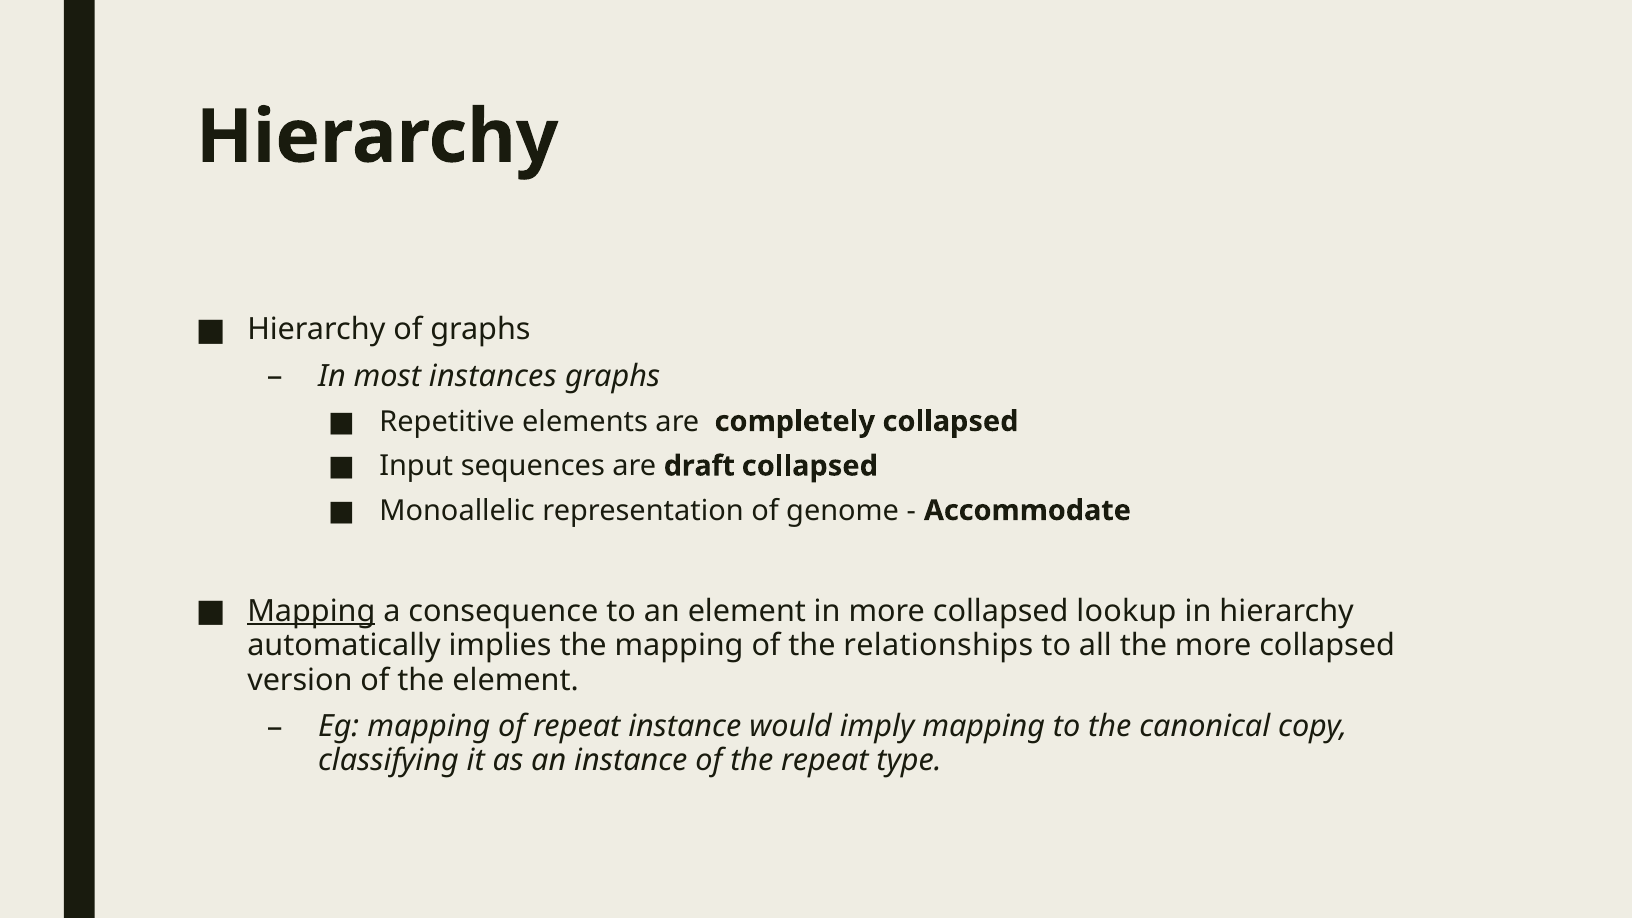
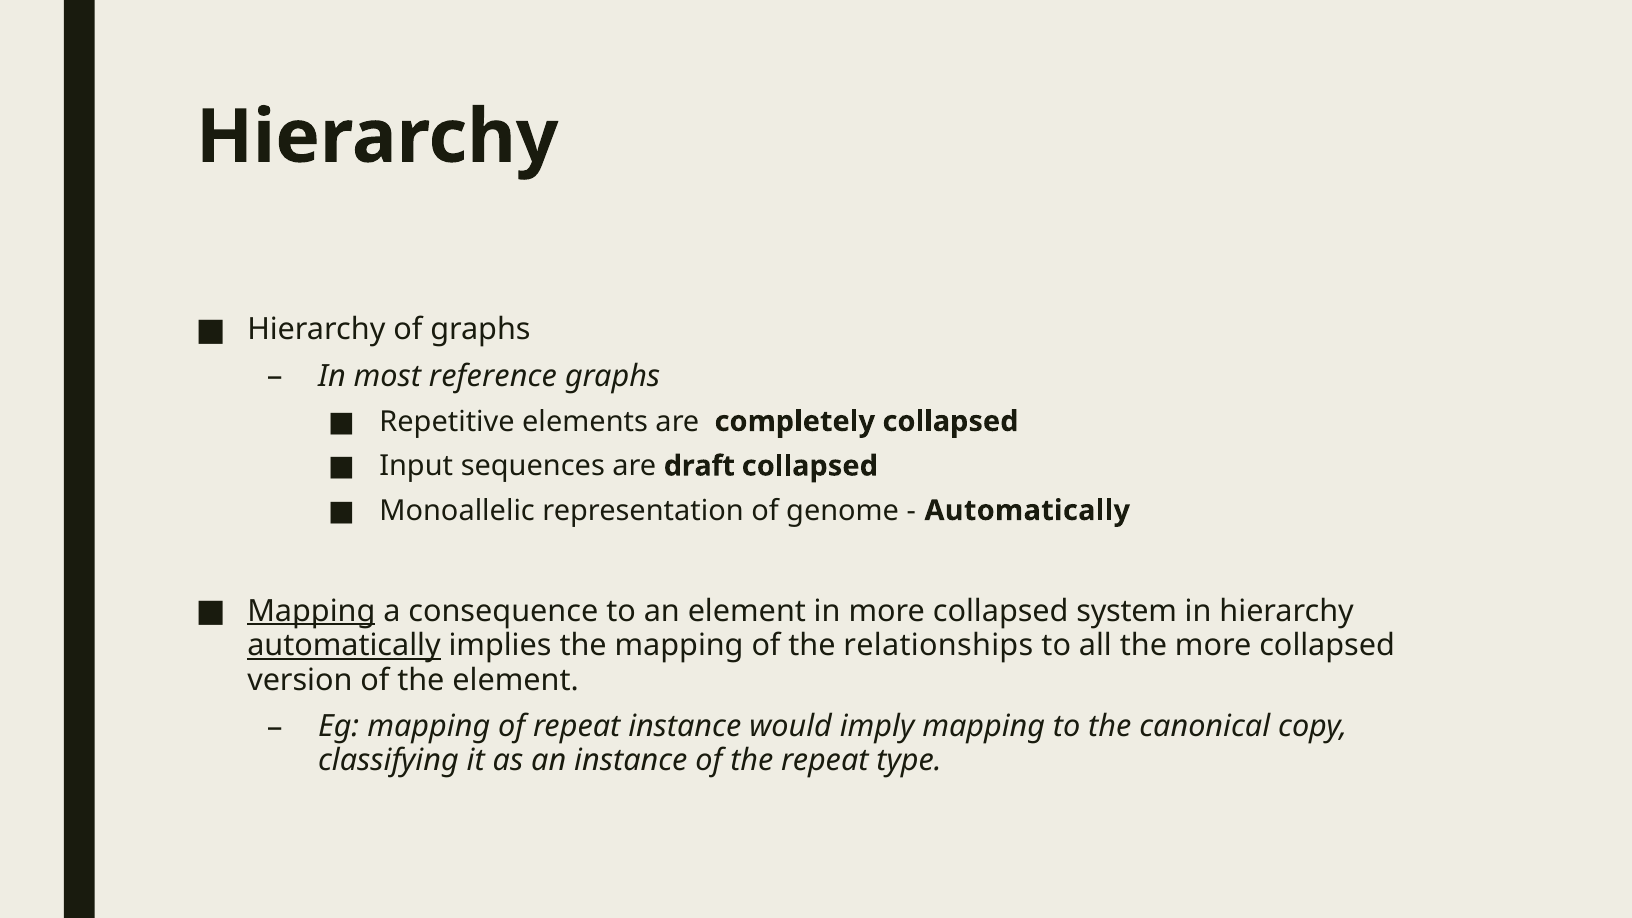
instances: instances -> reference
Accommodate at (1027, 511): Accommodate -> Automatically
lookup: lookup -> system
automatically at (344, 645) underline: none -> present
